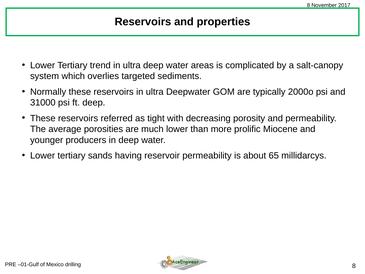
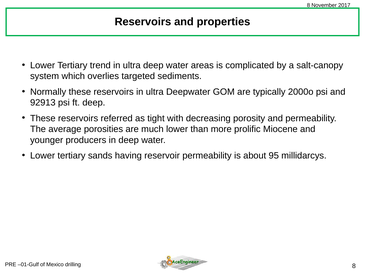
31000: 31000 -> 92913
65: 65 -> 95
